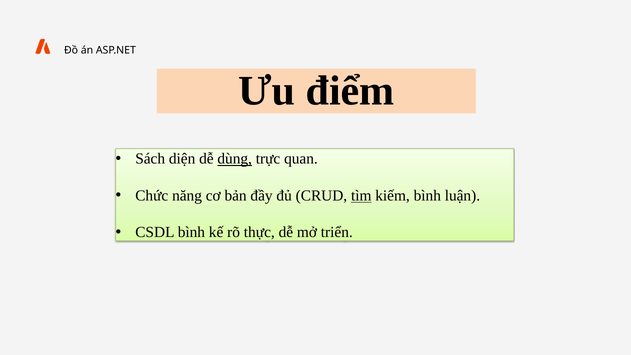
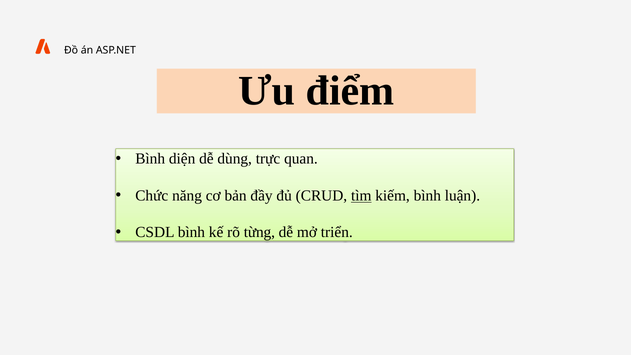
Sách at (150, 159): Sách -> Bình
dùng underline: present -> none
thực: thực -> từng
